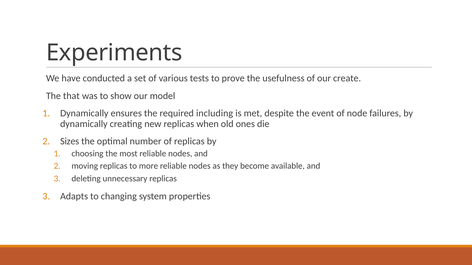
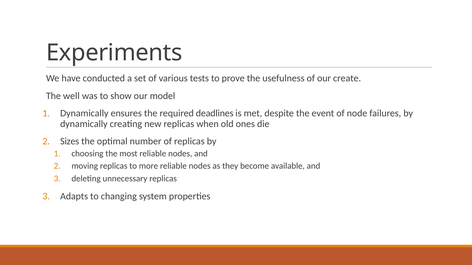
that: that -> well
including: including -> deadlines
